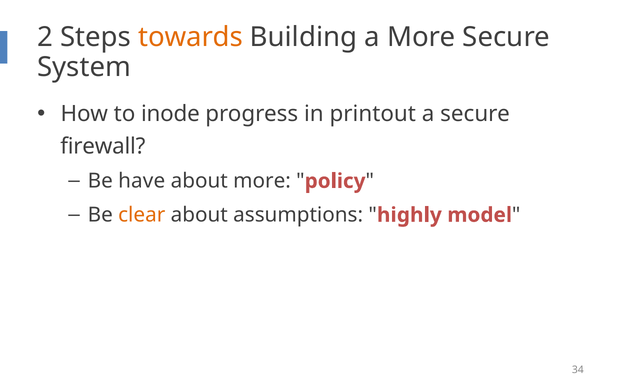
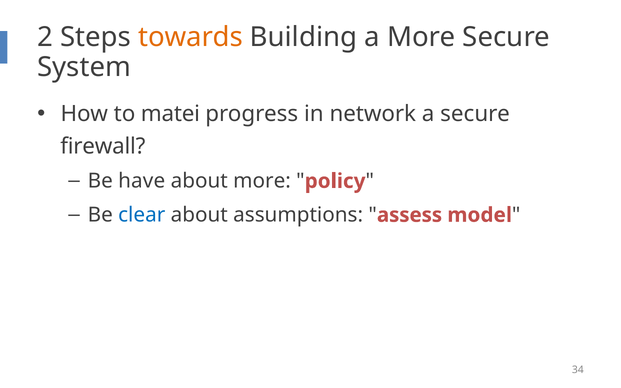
inode: inode -> matei
printout: printout -> network
clear colour: orange -> blue
highly: highly -> assess
